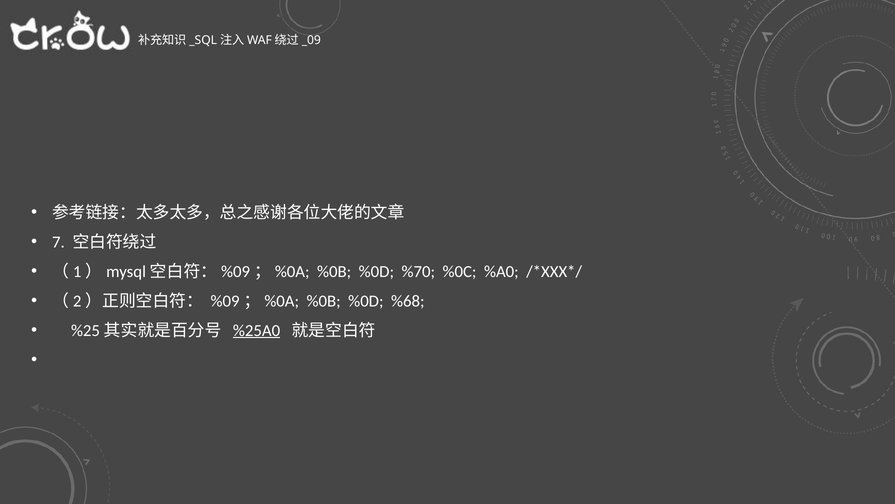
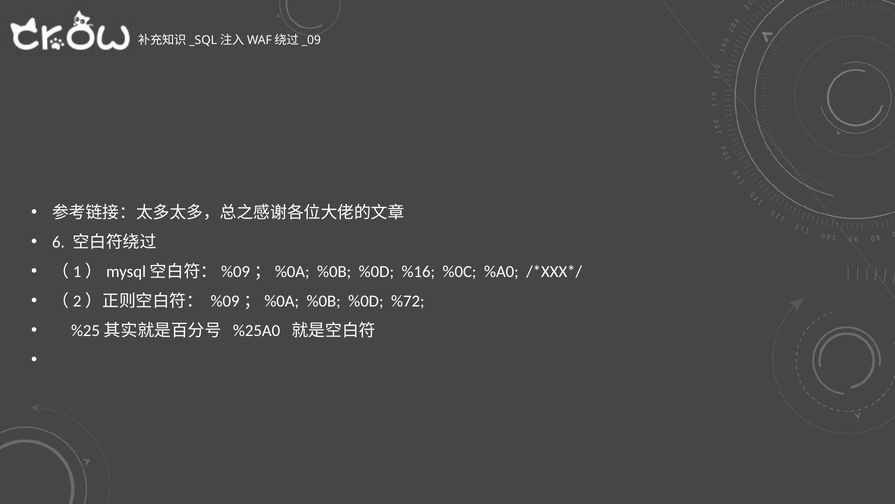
7: 7 -> 6
%70: %70 -> %16
%68: %68 -> %72
%25A0 underline: present -> none
